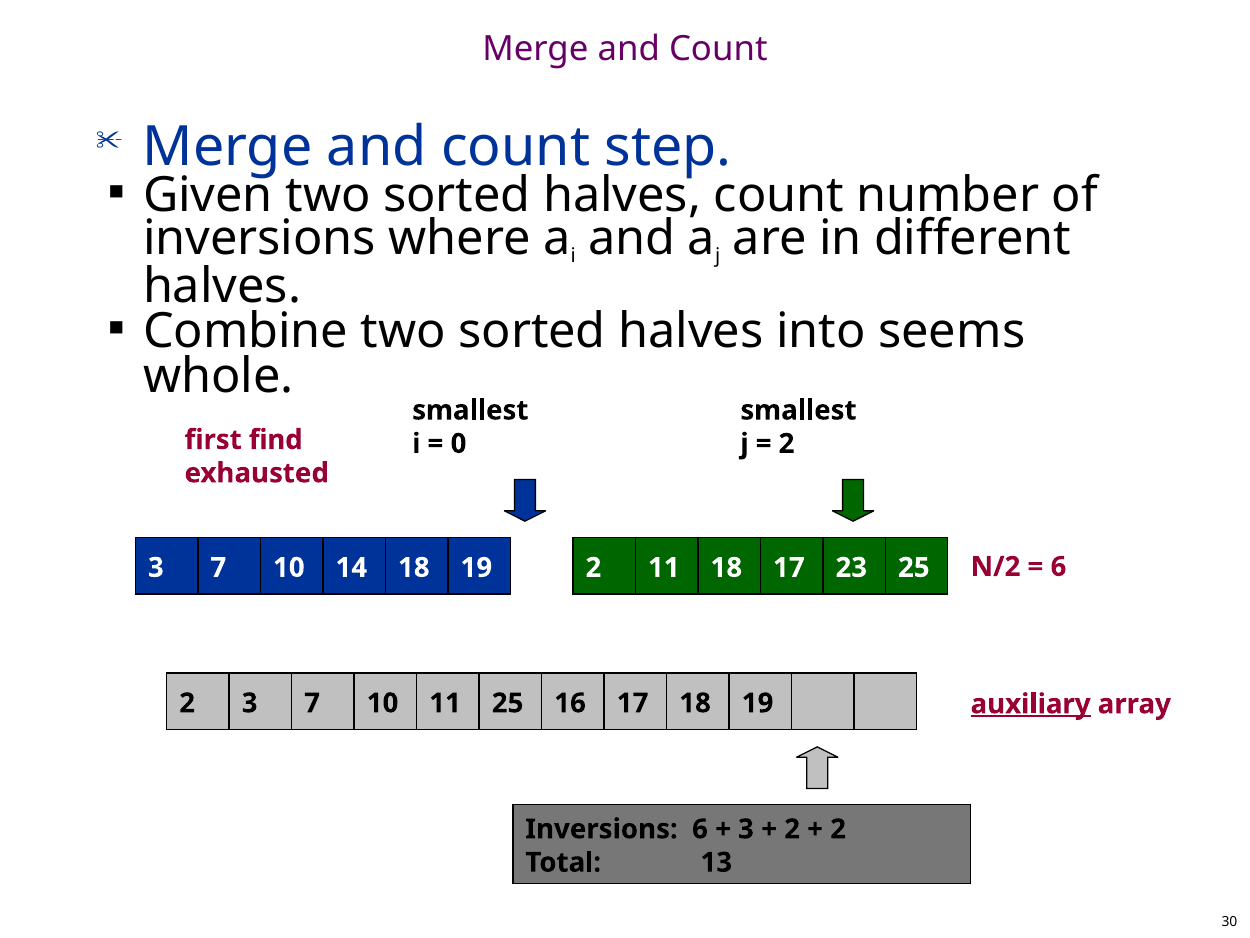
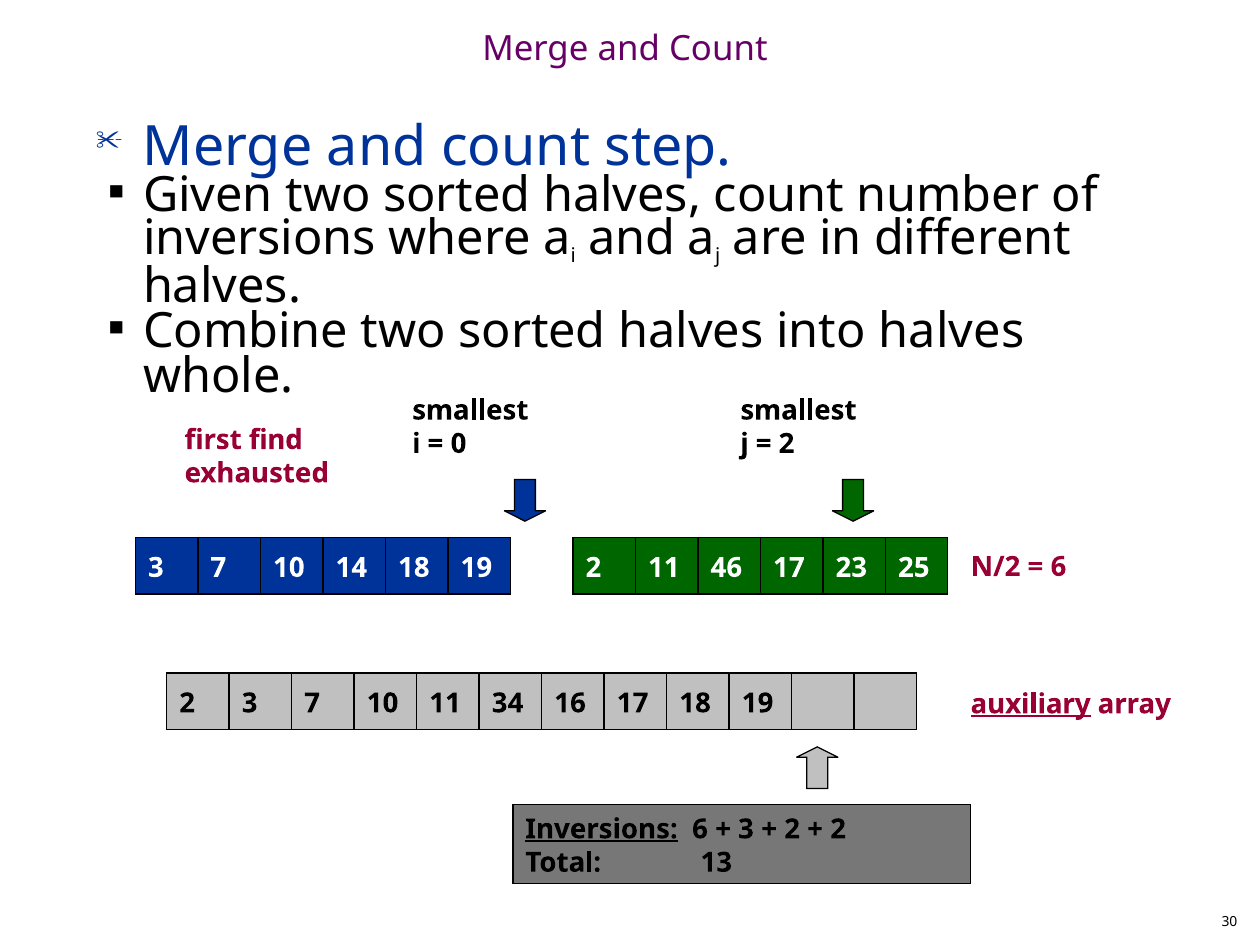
into seems: seems -> halves
7 18: 18 -> 46
11 25: 25 -> 34
Inversions at (602, 829) underline: none -> present
